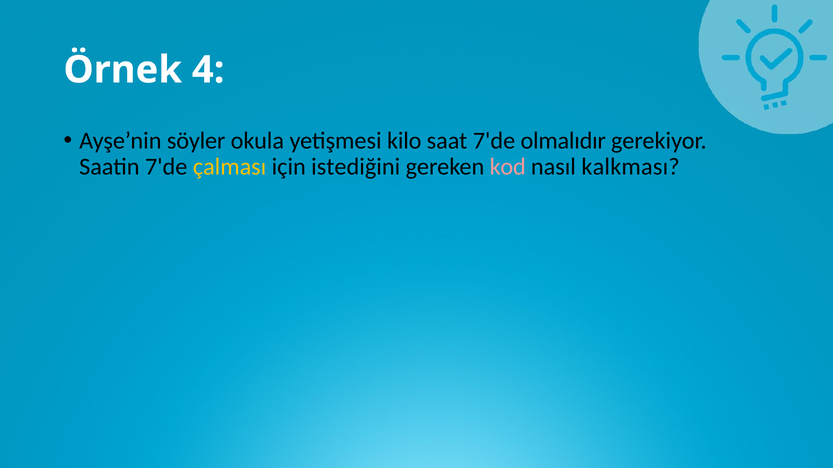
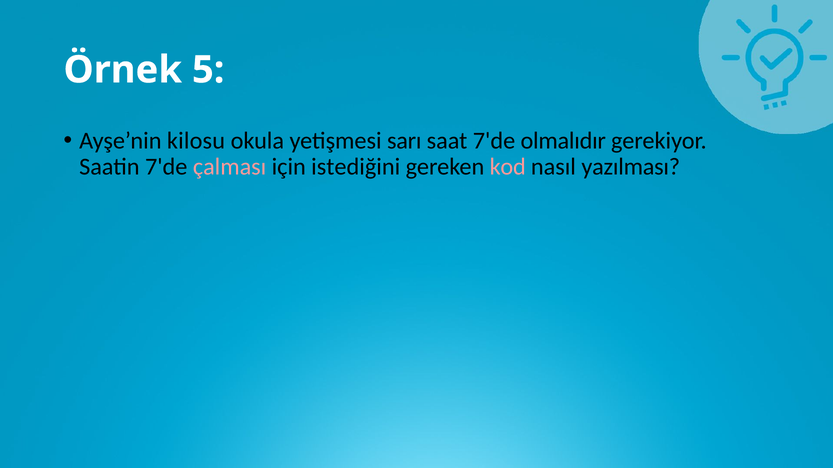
4: 4 -> 5
söyler: söyler -> kilosu
kilo: kilo -> sarı
çalması colour: yellow -> pink
kalkması: kalkması -> yazılması
